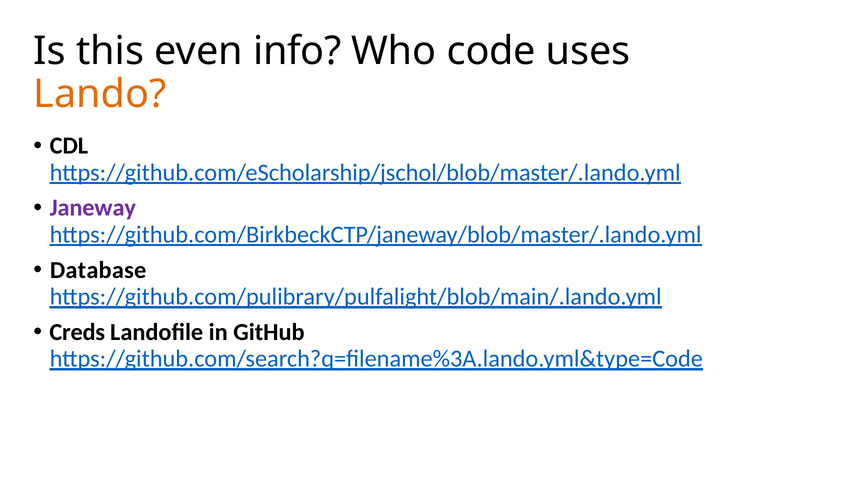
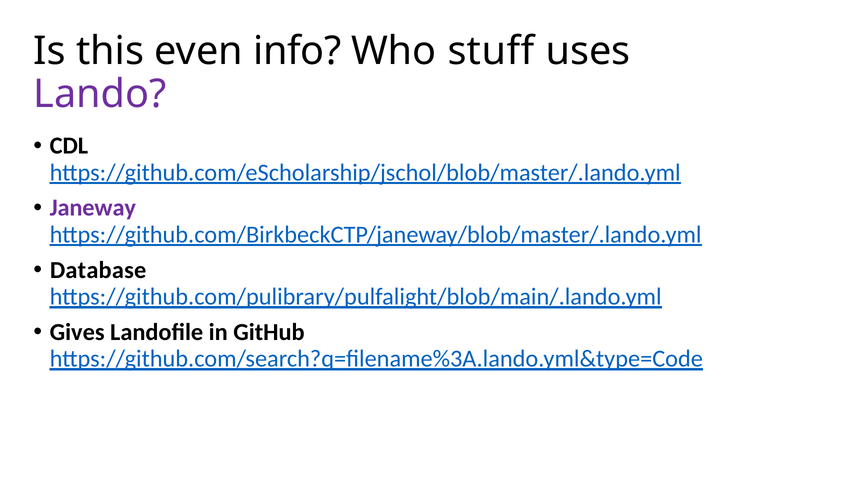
code: code -> stuff
Lando colour: orange -> purple
Creds: Creds -> Gives
